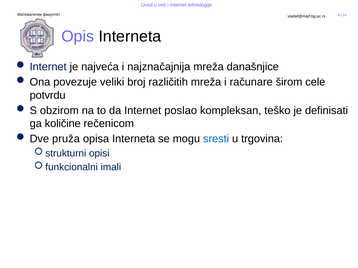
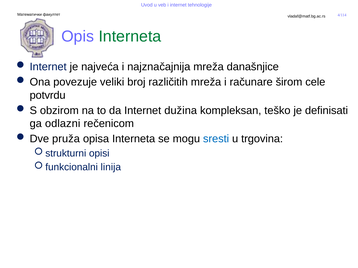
Interneta at (130, 37) colour: black -> green
poslao: poslao -> dužina
količine: količine -> odlazni
imali: imali -> linija
